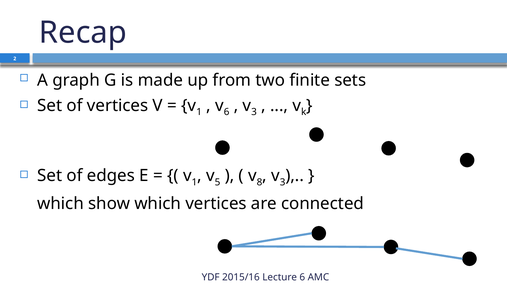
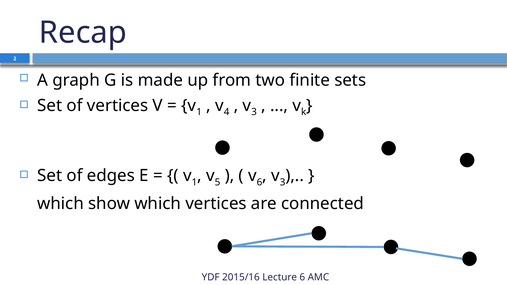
v 6: 6 -> 4
v 8: 8 -> 6
